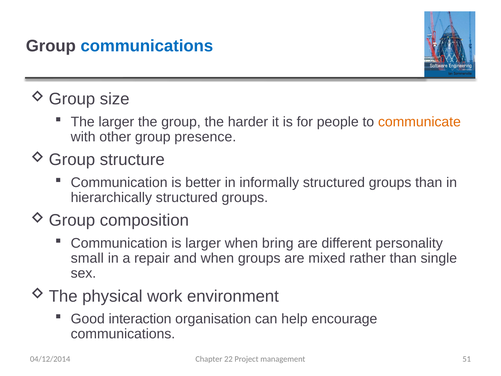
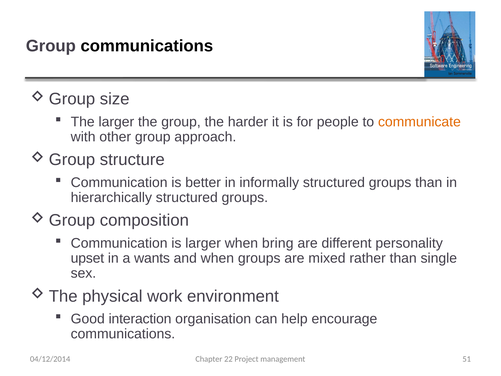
communications at (147, 46) colour: blue -> black
presence: presence -> approach
small: small -> upset
repair: repair -> wants
